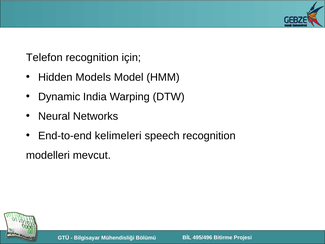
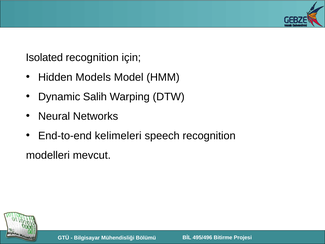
Telefon: Telefon -> Isolated
India: India -> Salih
